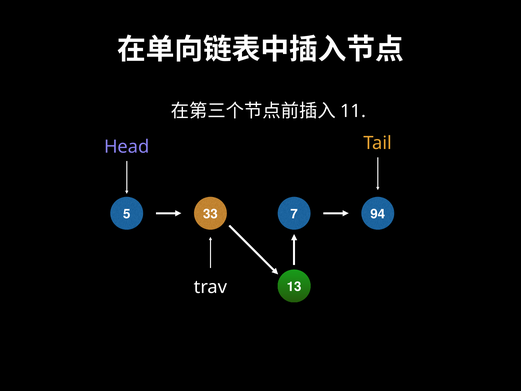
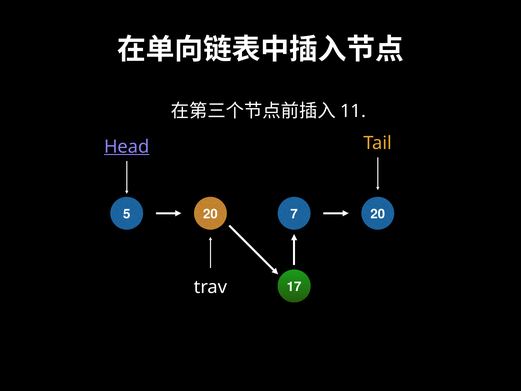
Head underline: none -> present
5 33: 33 -> 20
94 at (378, 214): 94 -> 20
13: 13 -> 17
